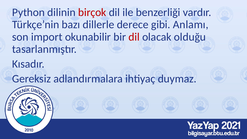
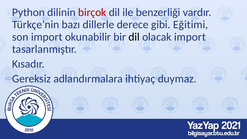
Anlamı: Anlamı -> Eğitimi
dil at (134, 37) colour: red -> black
olacak olduğu: olduğu -> import
